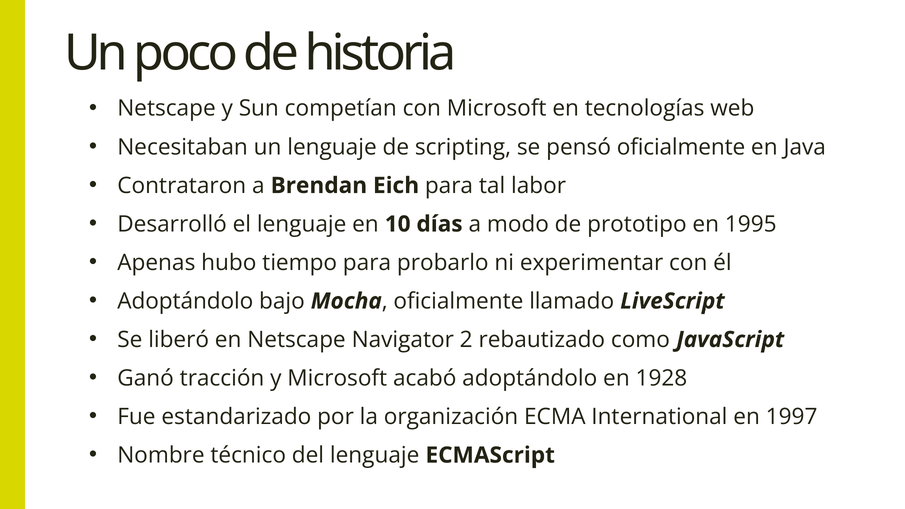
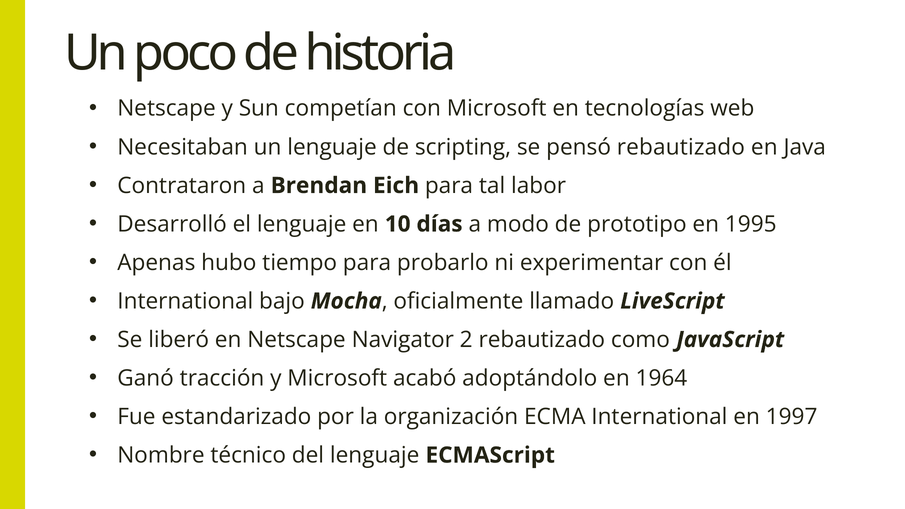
pensó oficialmente: oficialmente -> rebautizado
Adoptándolo at (185, 301): Adoptándolo -> International
1928: 1928 -> 1964
